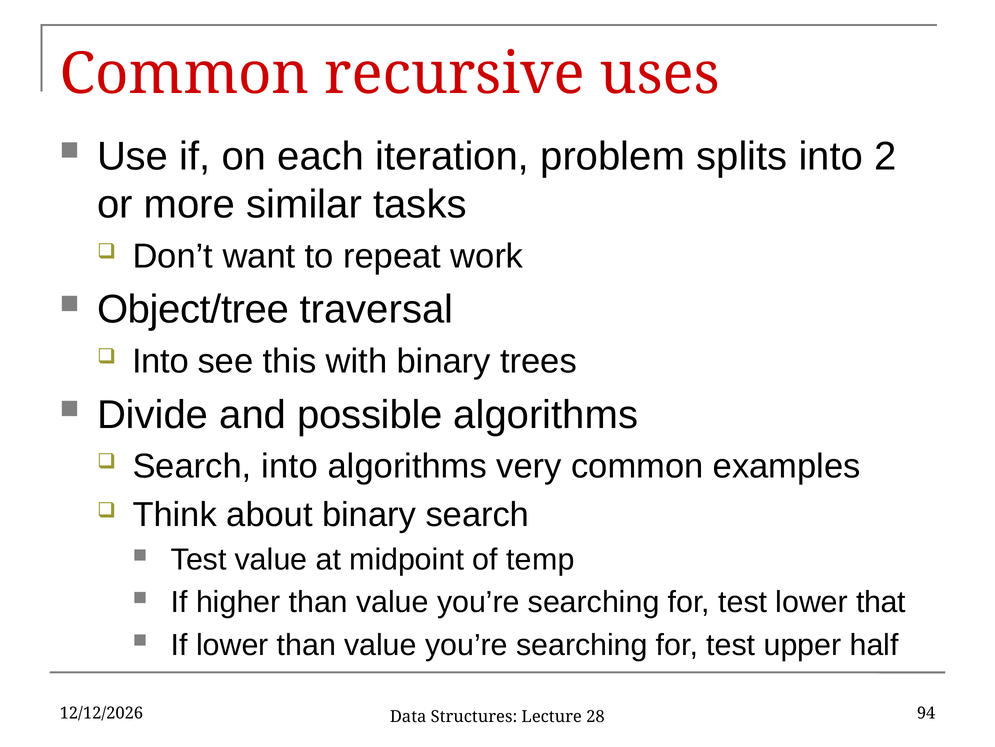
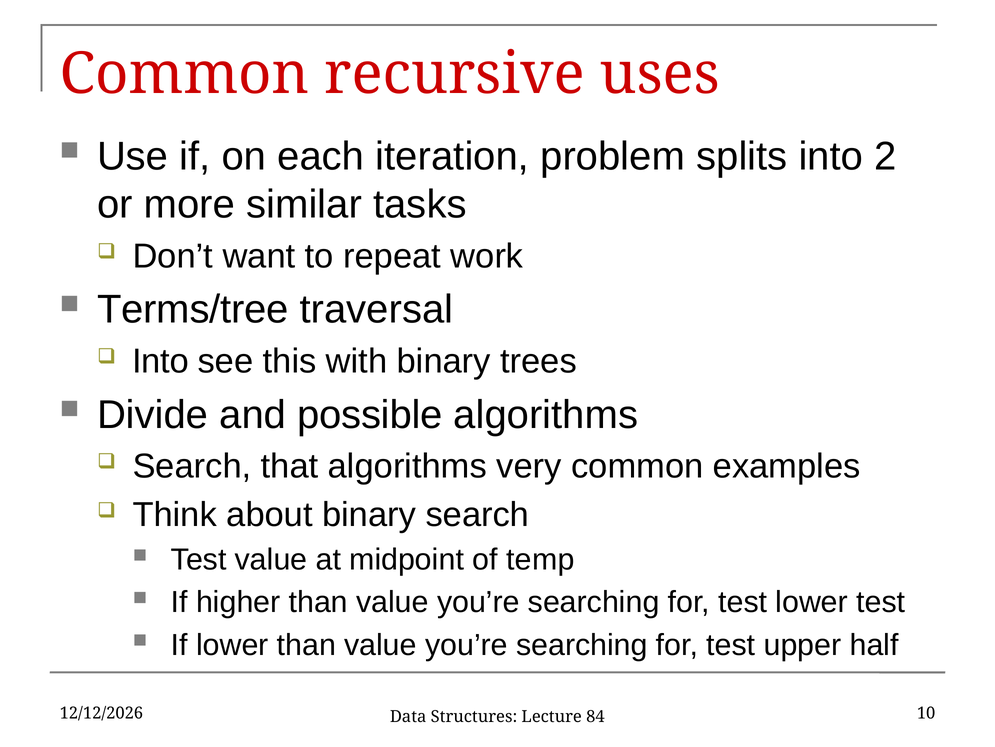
Object/tree: Object/tree -> Terms/tree
Search into: into -> that
lower that: that -> test
94: 94 -> 10
28: 28 -> 84
